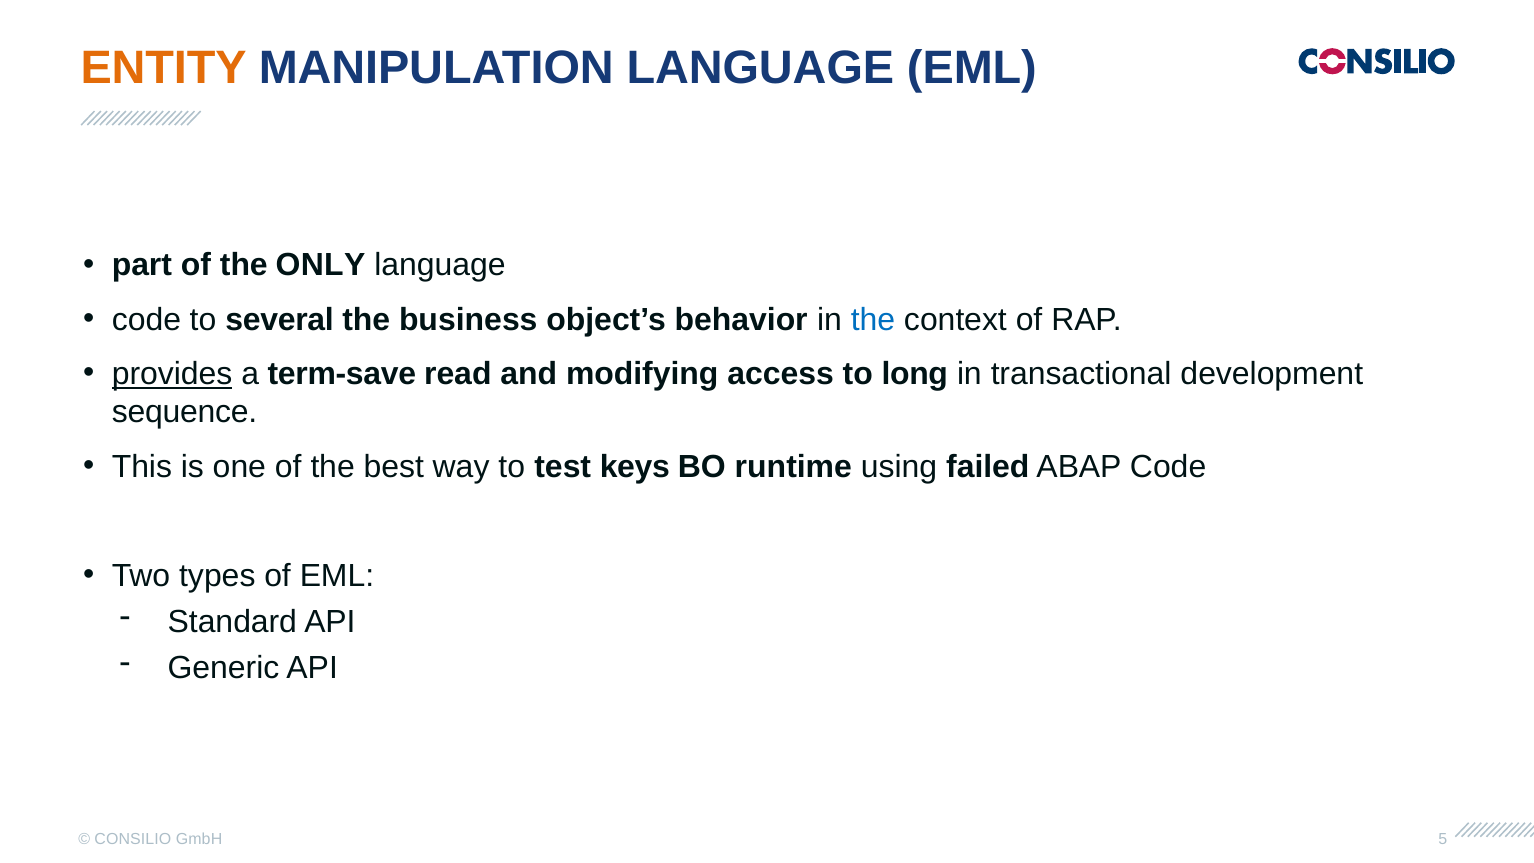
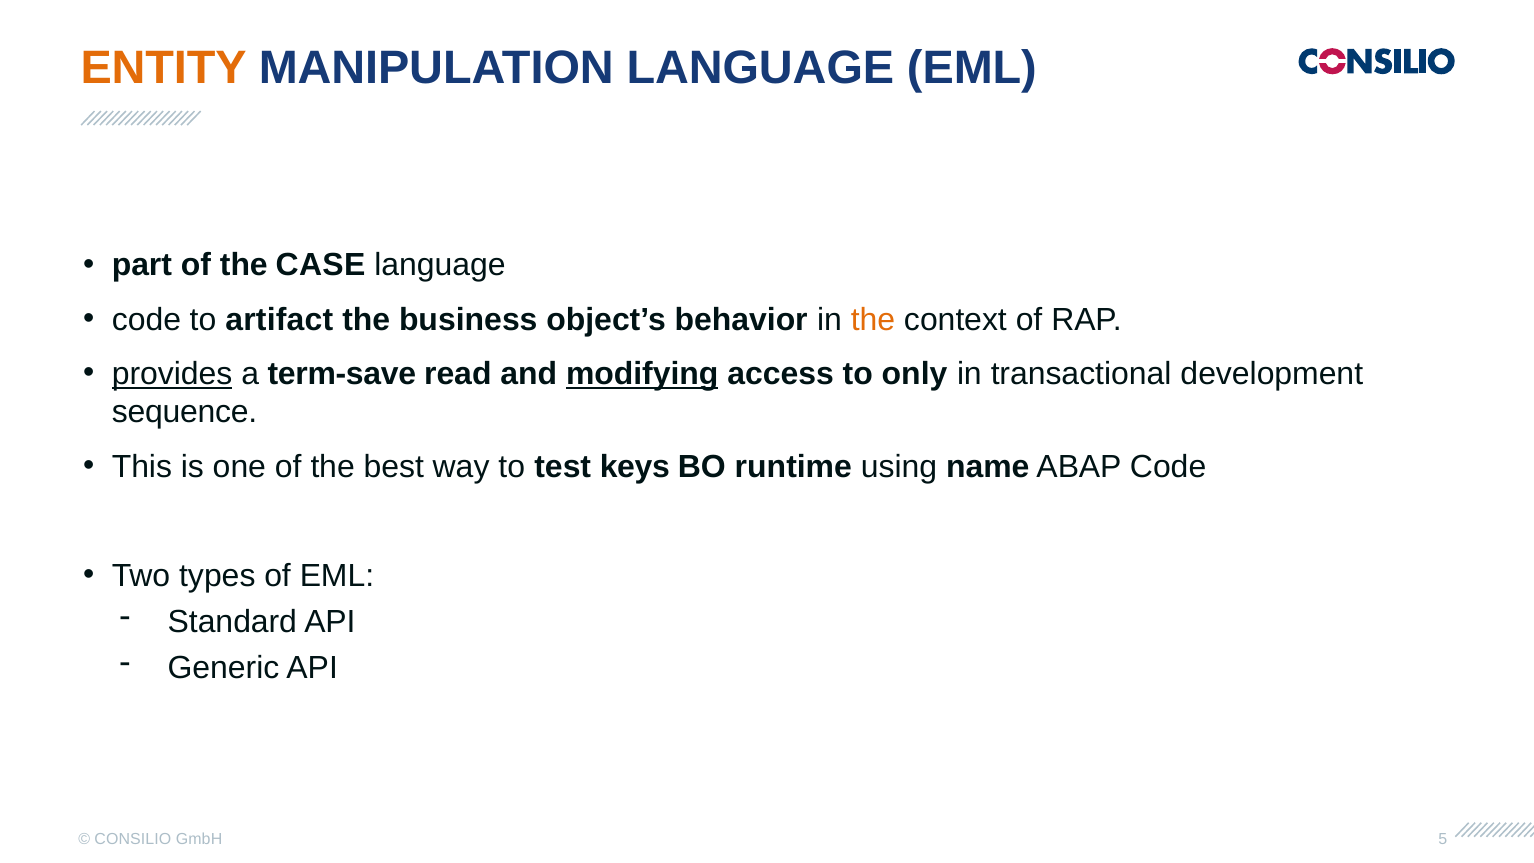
ONLY: ONLY -> CASE
several: several -> artifact
the at (873, 320) colour: blue -> orange
modifying underline: none -> present
long: long -> only
failed: failed -> name
